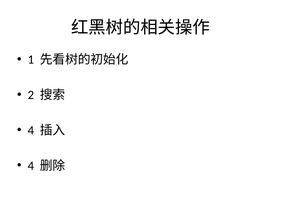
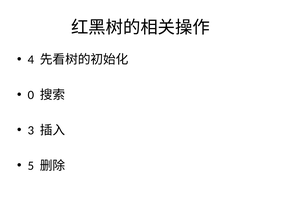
1: 1 -> 4
2: 2 -> 0
4 at (31, 130): 4 -> 3
4 at (31, 166): 4 -> 5
